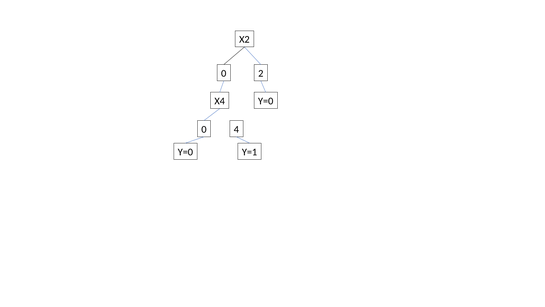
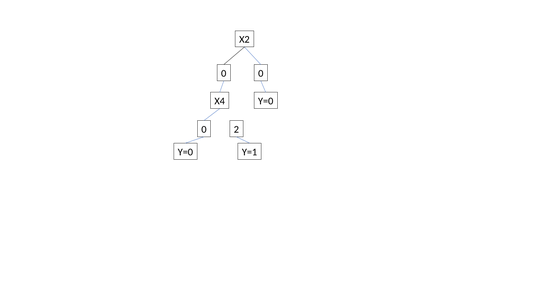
0 2: 2 -> 0
4: 4 -> 2
